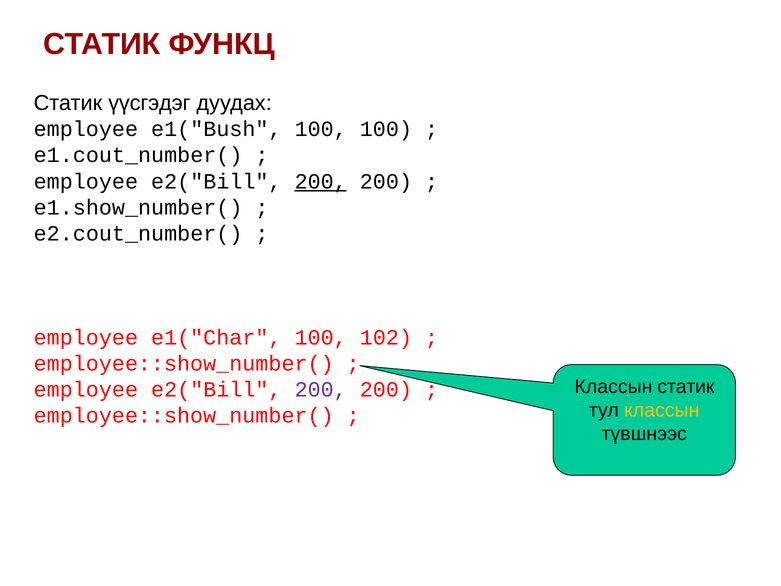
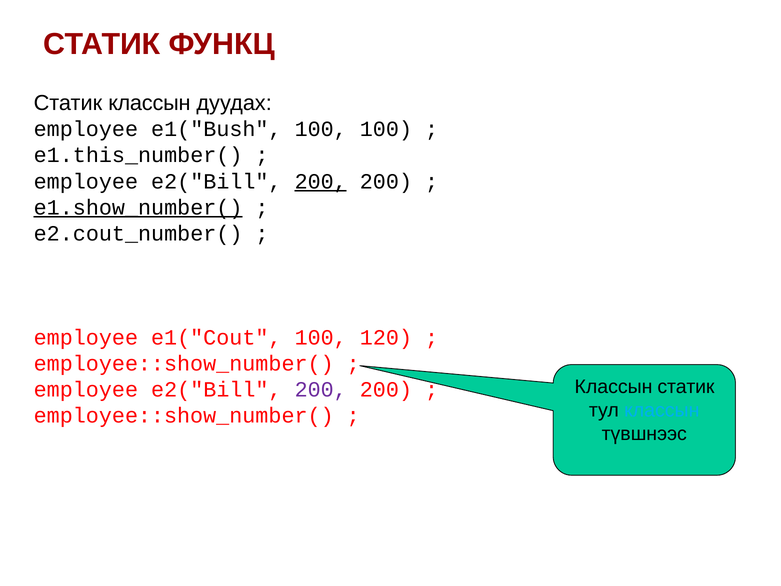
Статик үүсгэдэг: үүсгэдэг -> классын
e1.cout_number(: e1.cout_number( -> e1.this_number(
e1.show_number( underline: none -> present
e1("Char: e1("Char -> e1("Cout
102: 102 -> 120
классын at (662, 410) colour: yellow -> light blue
